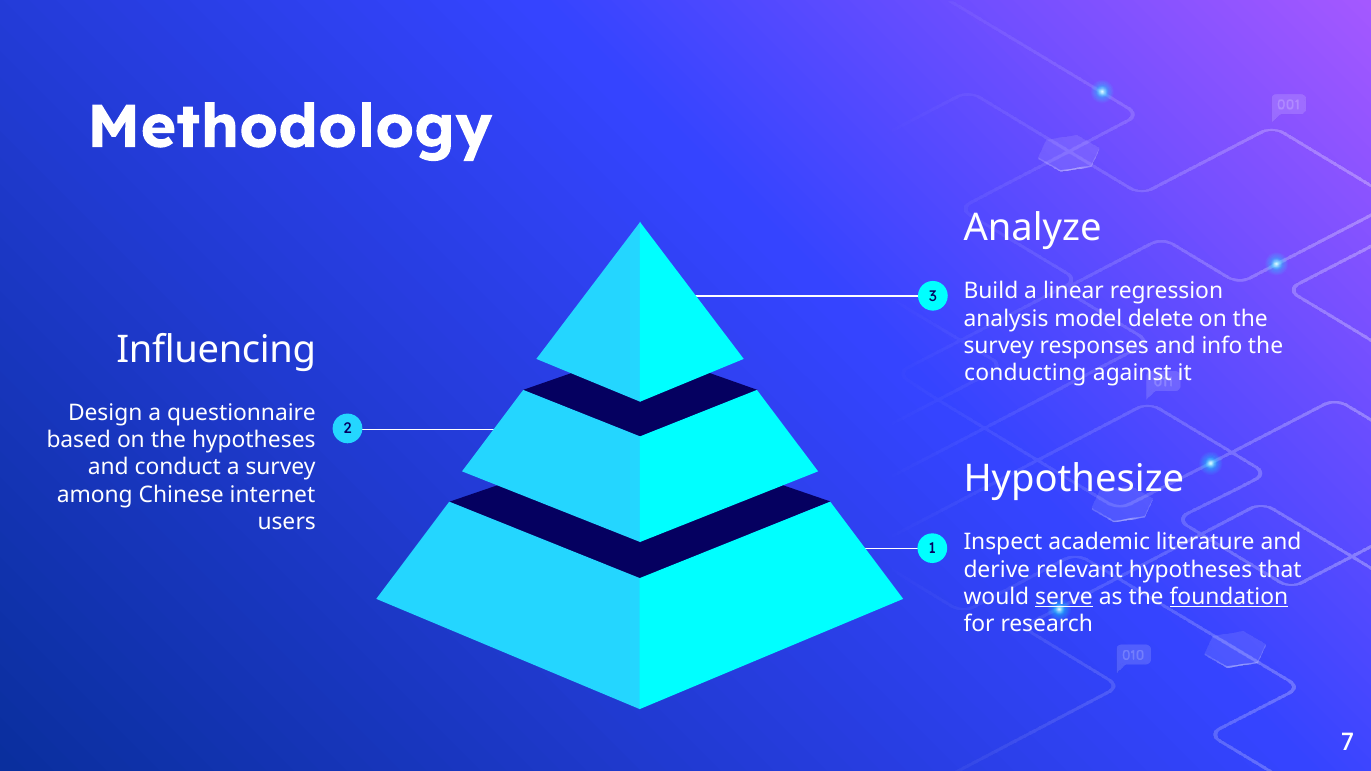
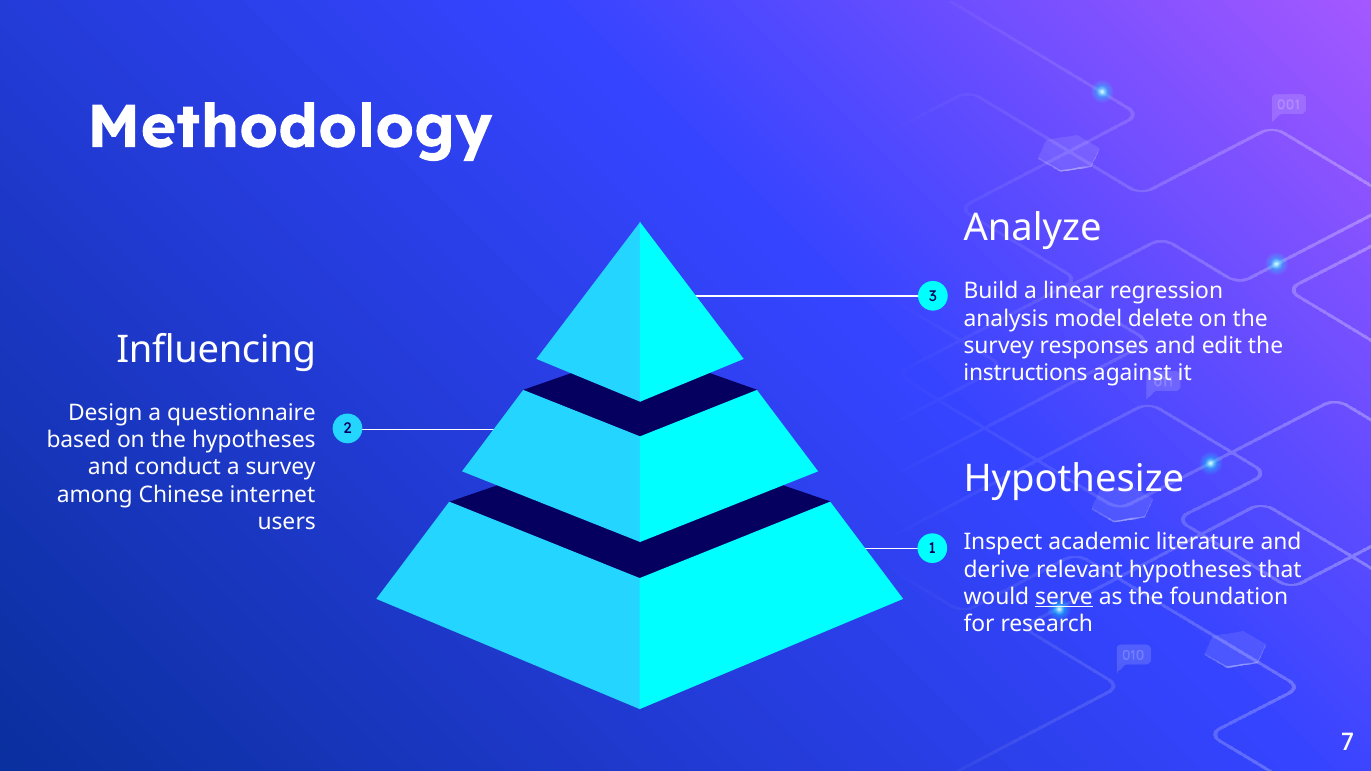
info: info -> edit
conducting: conducting -> instructions
foundation underline: present -> none
